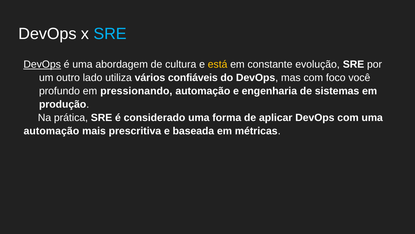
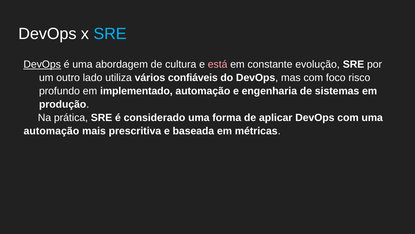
está colour: yellow -> pink
você: você -> risco
pressionando: pressionando -> implementado
